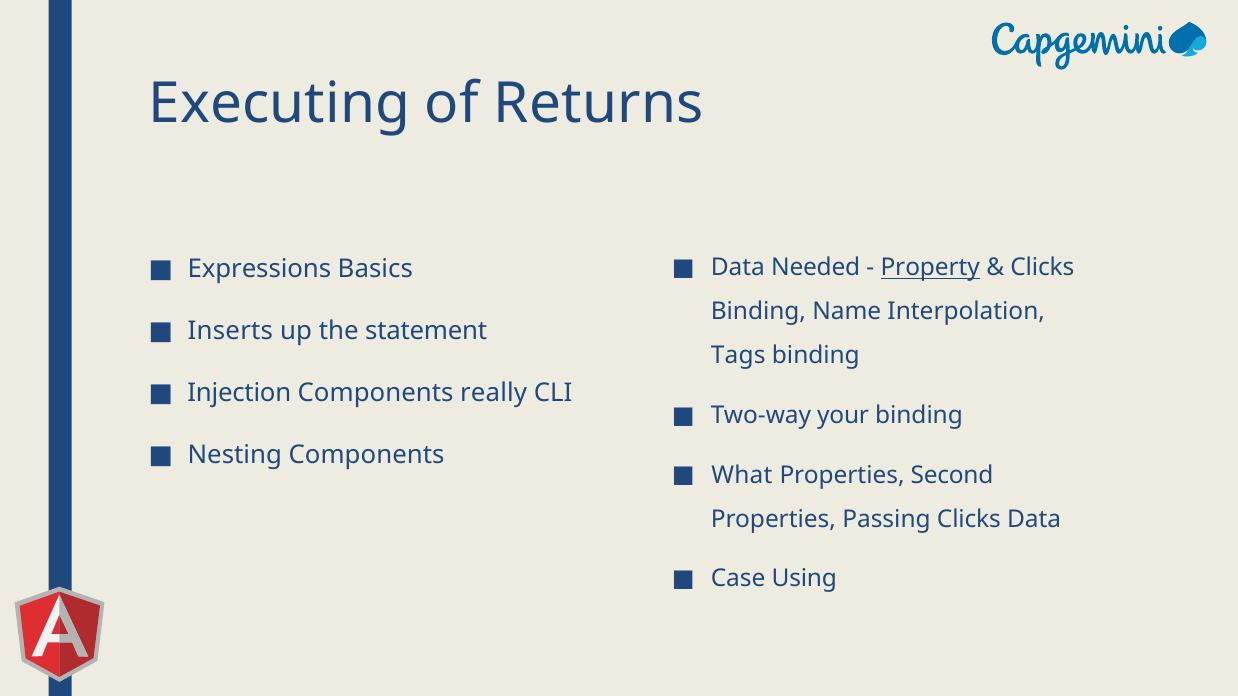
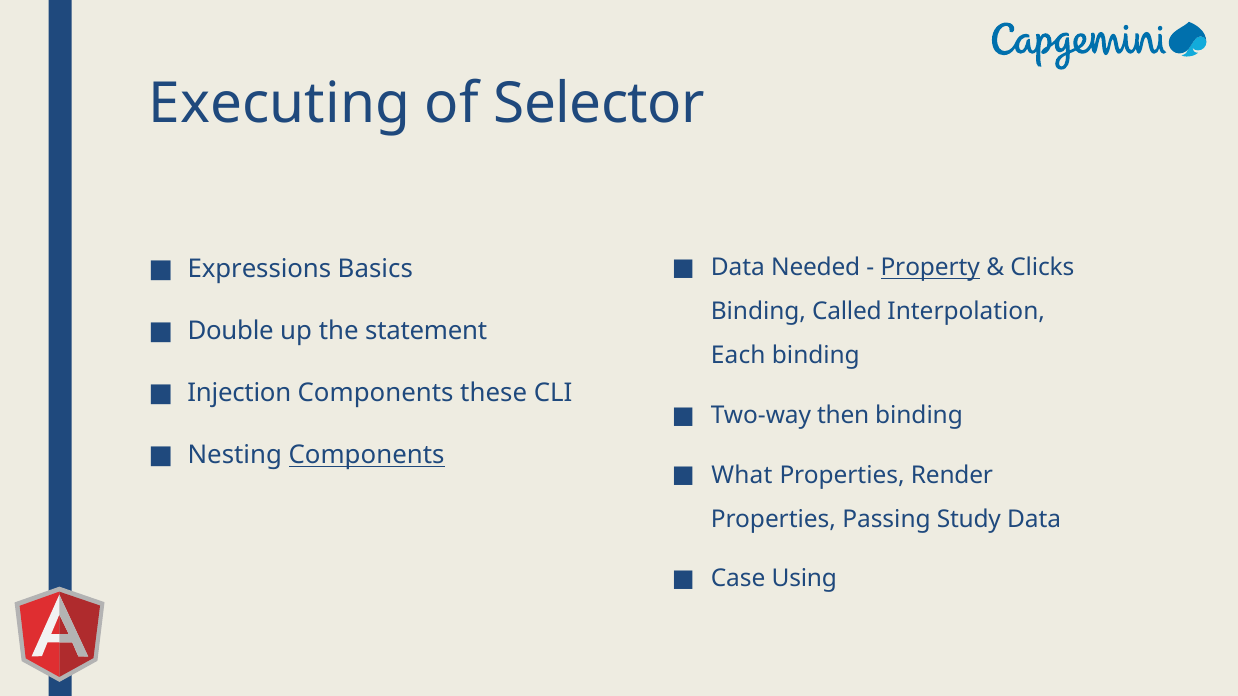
Returns: Returns -> Selector
Name: Name -> Called
Inserts: Inserts -> Double
Tags: Tags -> Each
really: really -> these
your: your -> then
Components at (367, 456) underline: none -> present
Second: Second -> Render
Passing Clicks: Clicks -> Study
